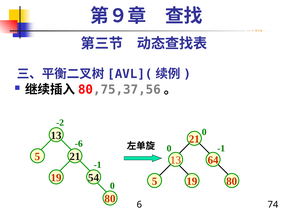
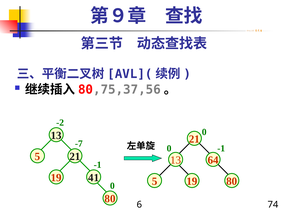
-6: -6 -> -7
54: 54 -> 41
